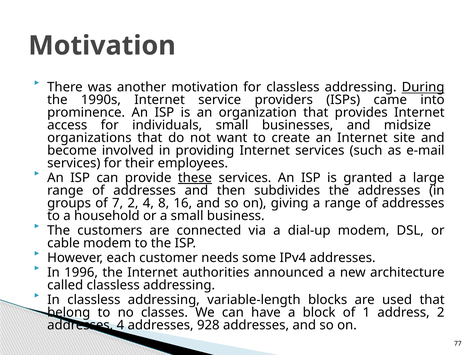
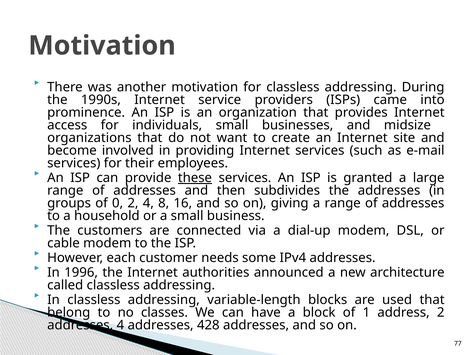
During underline: present -> none
7: 7 -> 0
928: 928 -> 428
